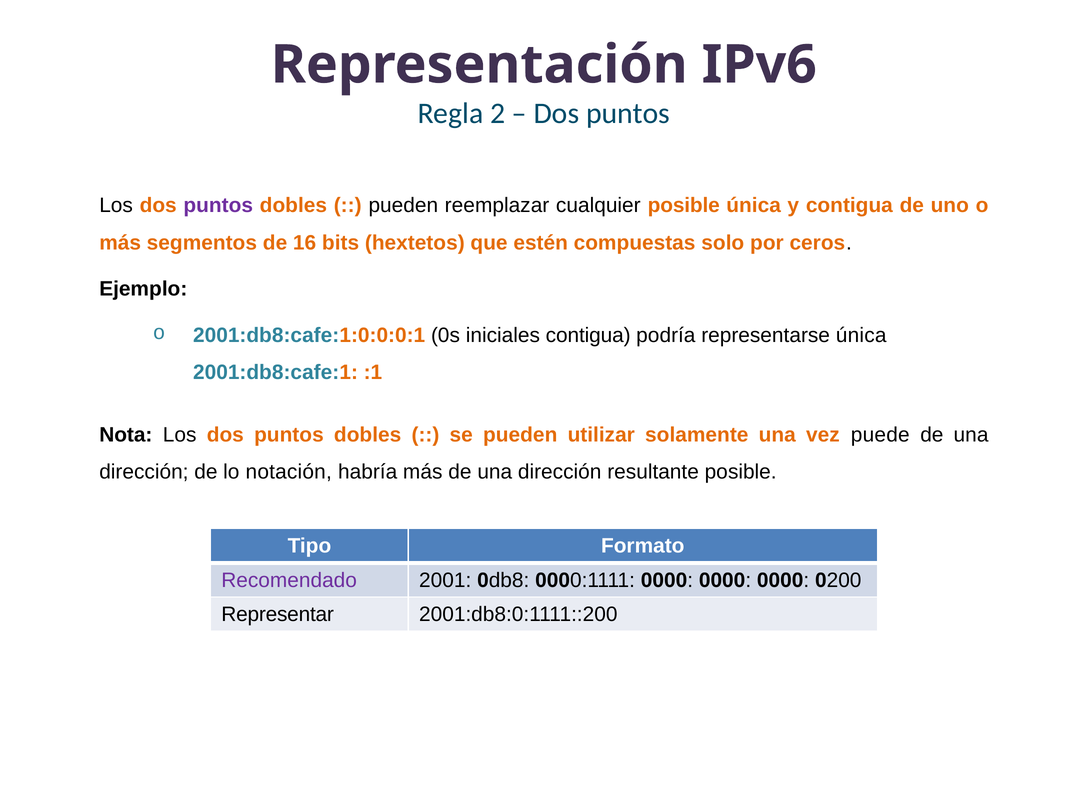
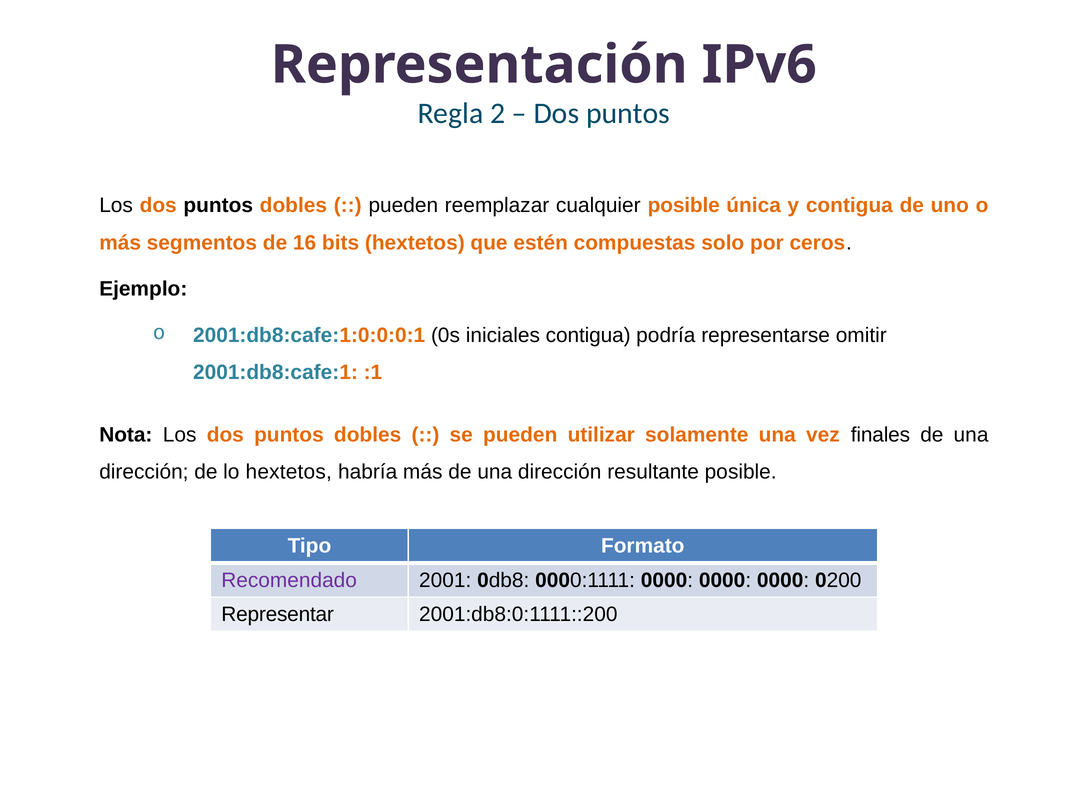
puntos at (218, 206) colour: purple -> black
representarse única: única -> omitir
puede: puede -> finales
lo notación: notación -> hextetos
